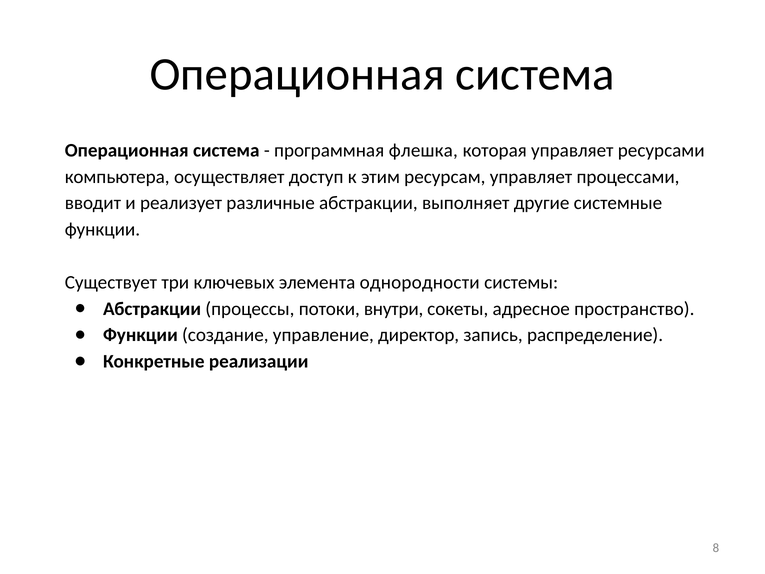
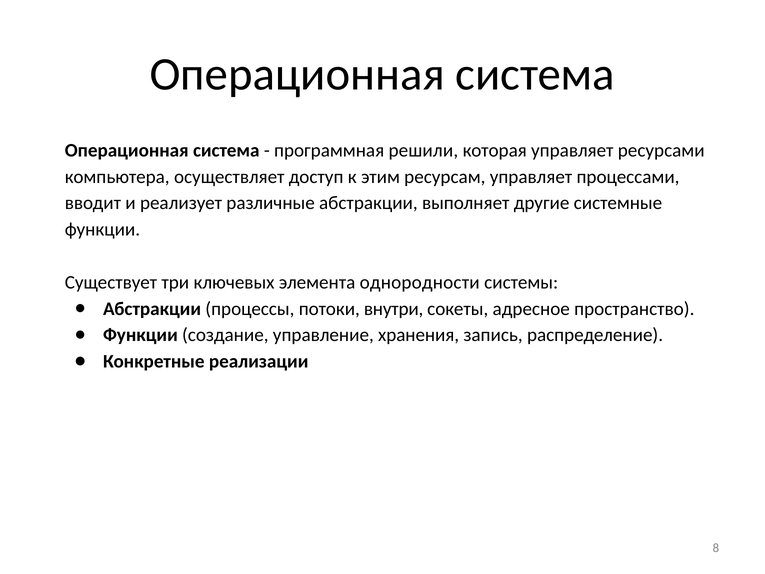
флешка: флешка -> решили
директор: директор -> хранения
